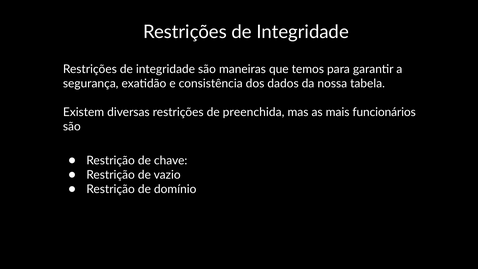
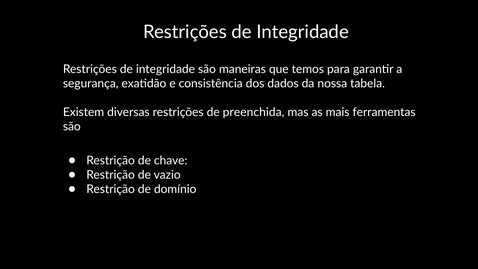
funcionários: funcionários -> ferramentas
